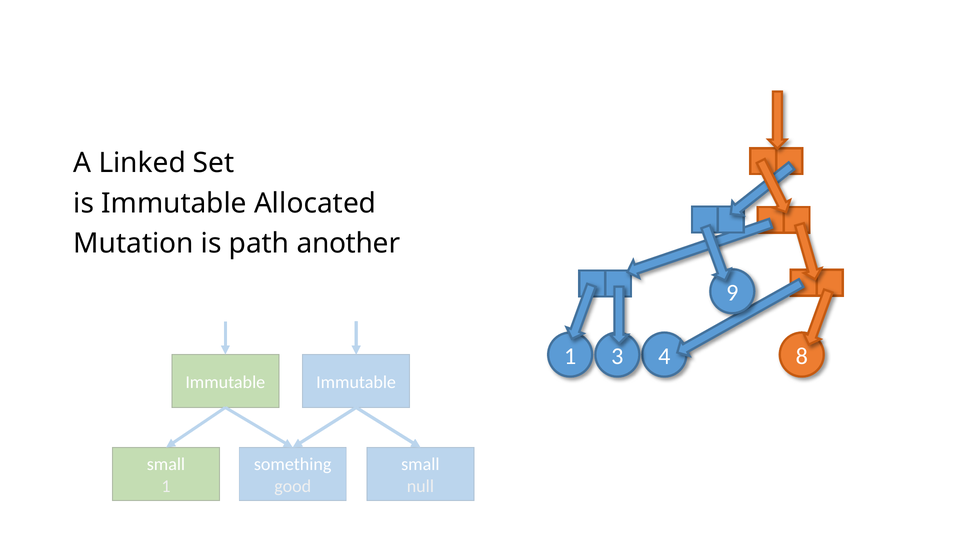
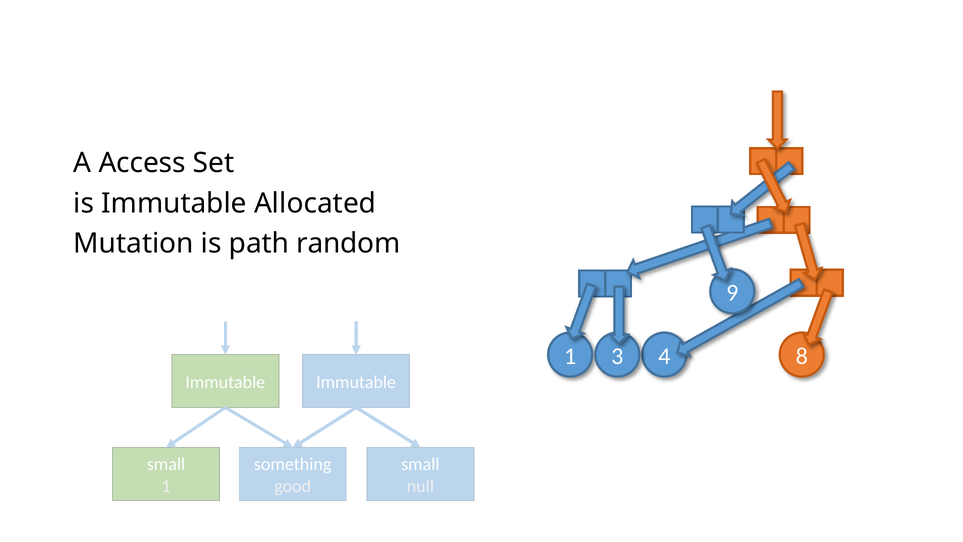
Linked: Linked -> Access
another: another -> random
